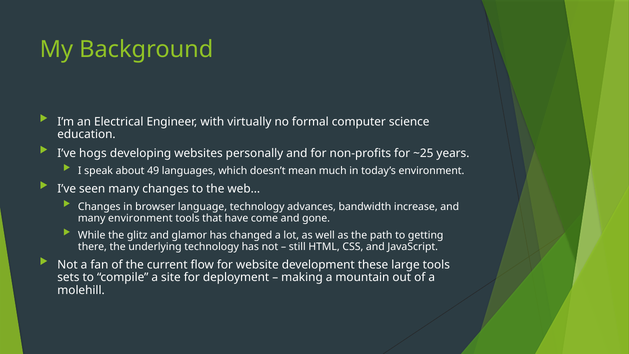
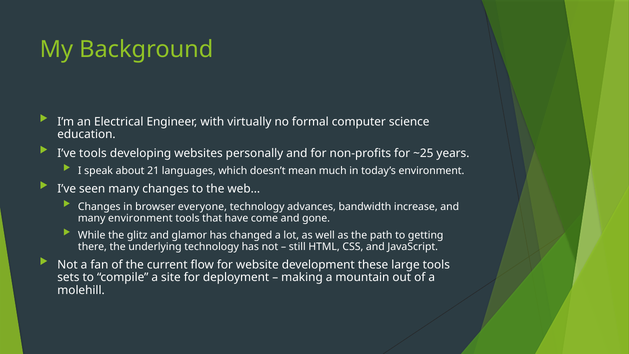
I’ve hogs: hogs -> tools
49: 49 -> 21
language: language -> everyone
